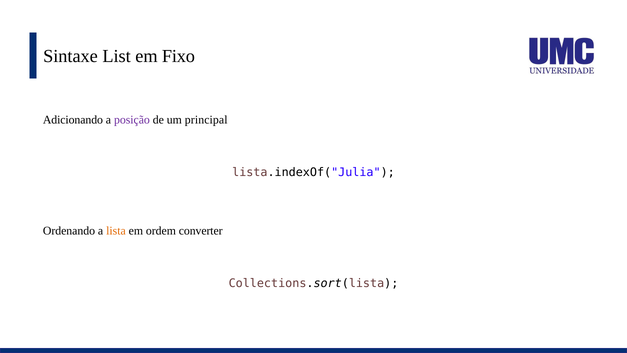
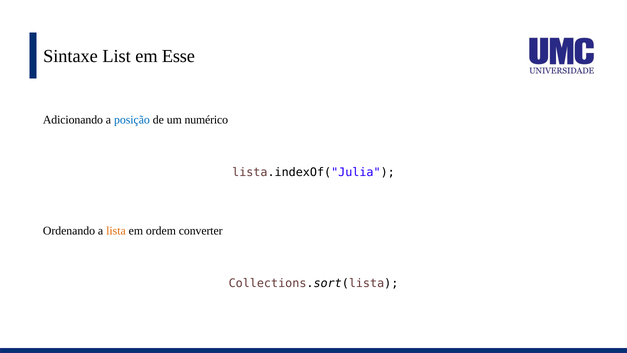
Fixo: Fixo -> Esse
posição colour: purple -> blue
principal: principal -> numérico
